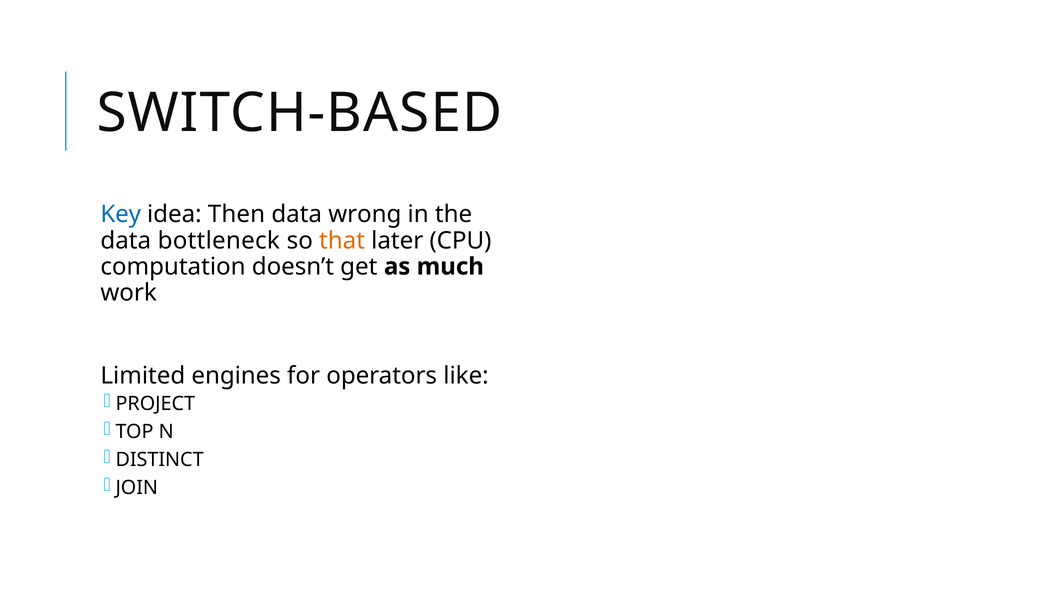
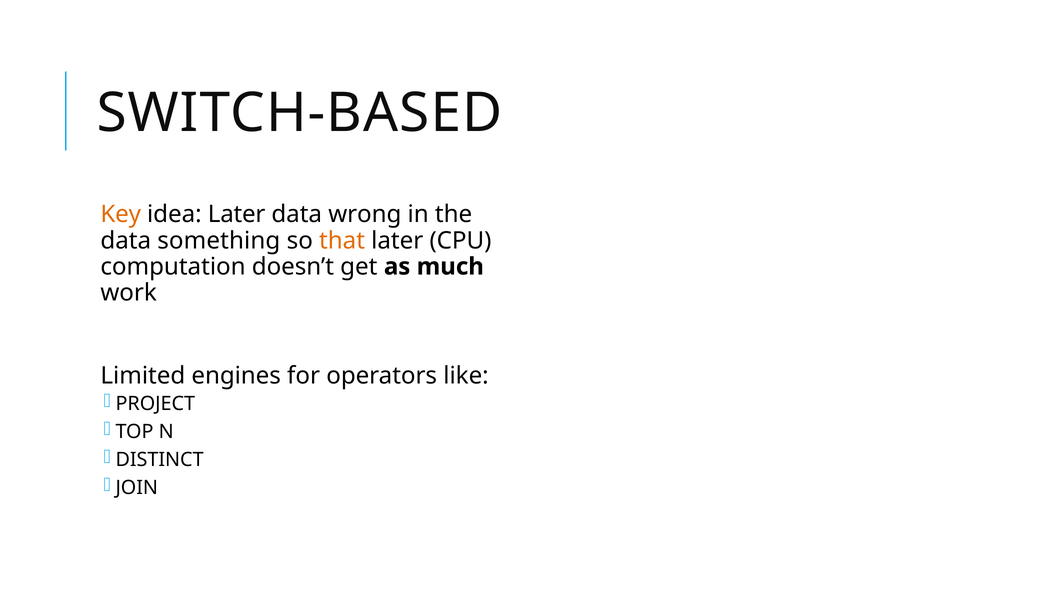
Key colour: blue -> orange
idea Then: Then -> Later
bottleneck: bottleneck -> something
